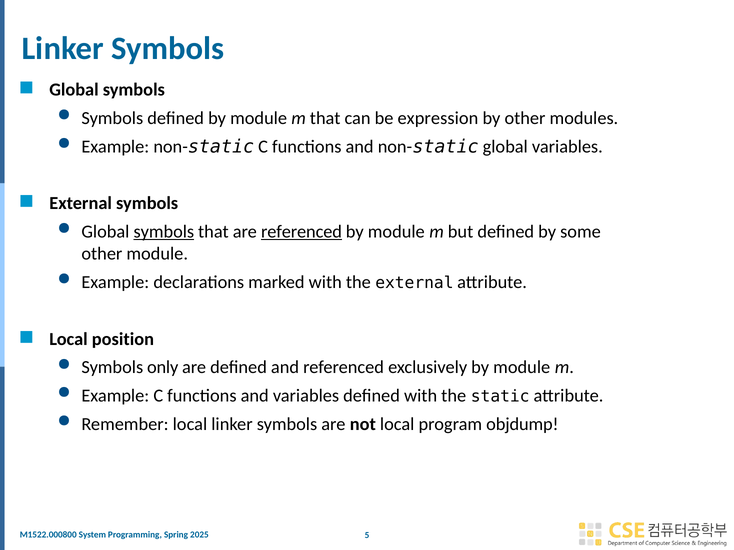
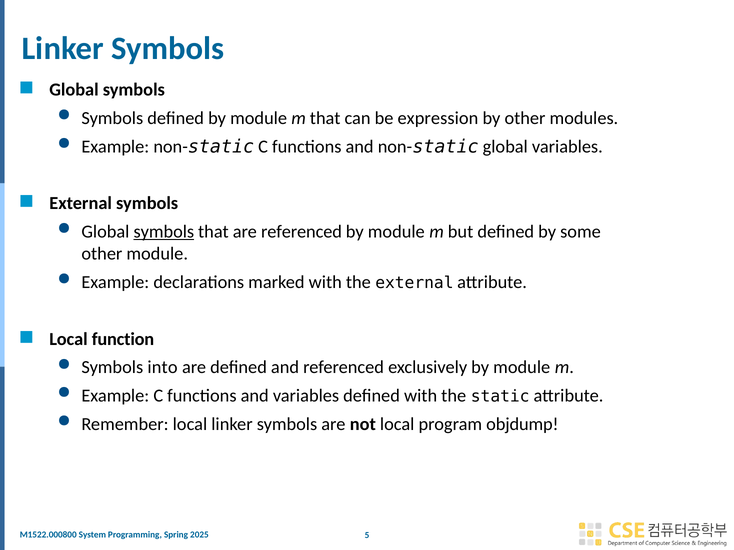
referenced at (301, 232) underline: present -> none
position: position -> function
only: only -> into
